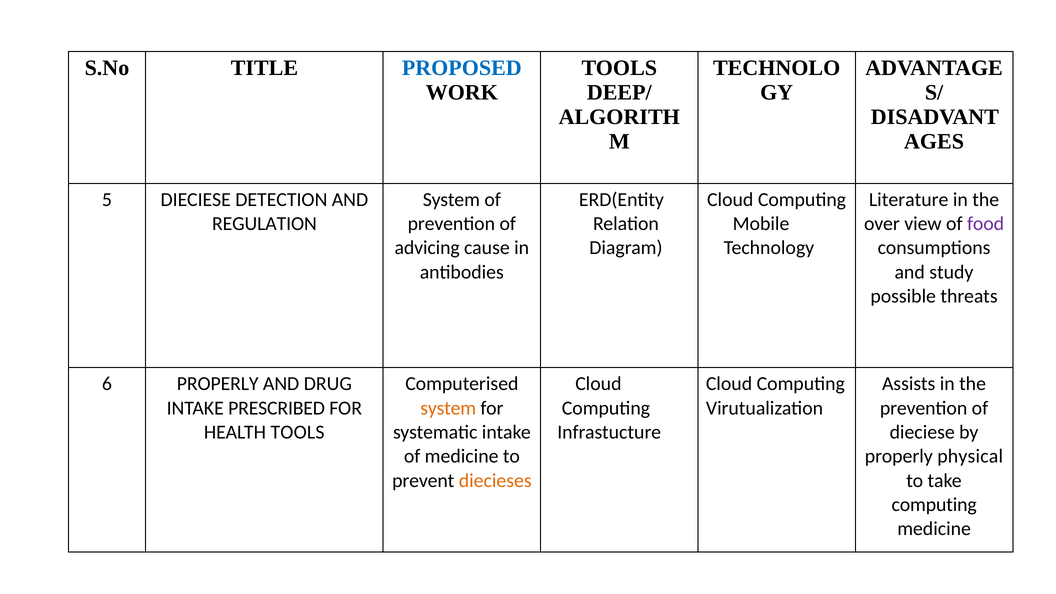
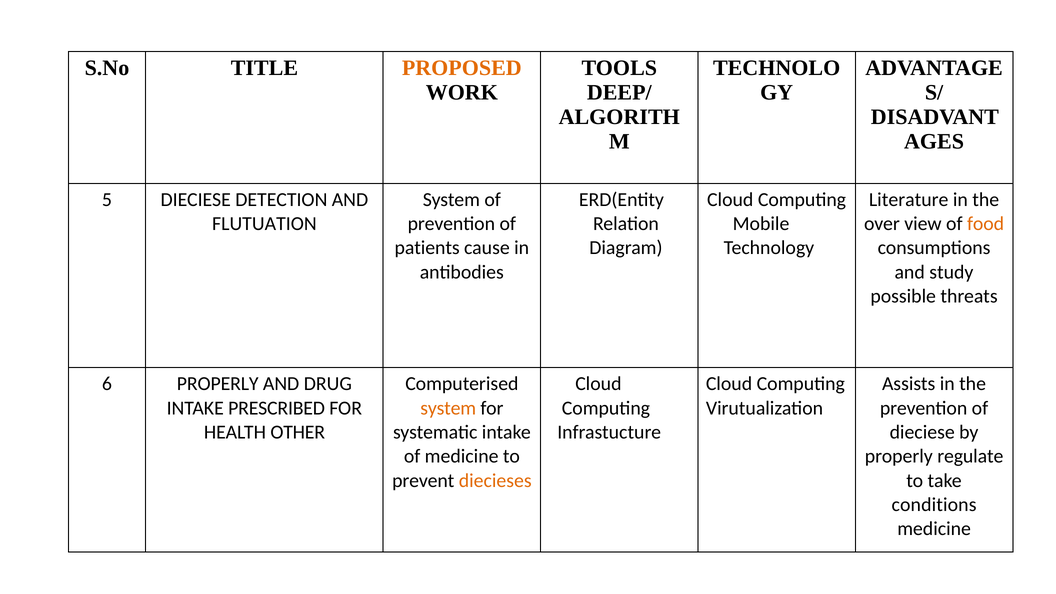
PROPOSED colour: blue -> orange
REGULATION: REGULATION -> FLUTUATION
food colour: purple -> orange
advicing: advicing -> patients
HEALTH TOOLS: TOOLS -> OTHER
physical: physical -> regulate
computing at (934, 505): computing -> conditions
